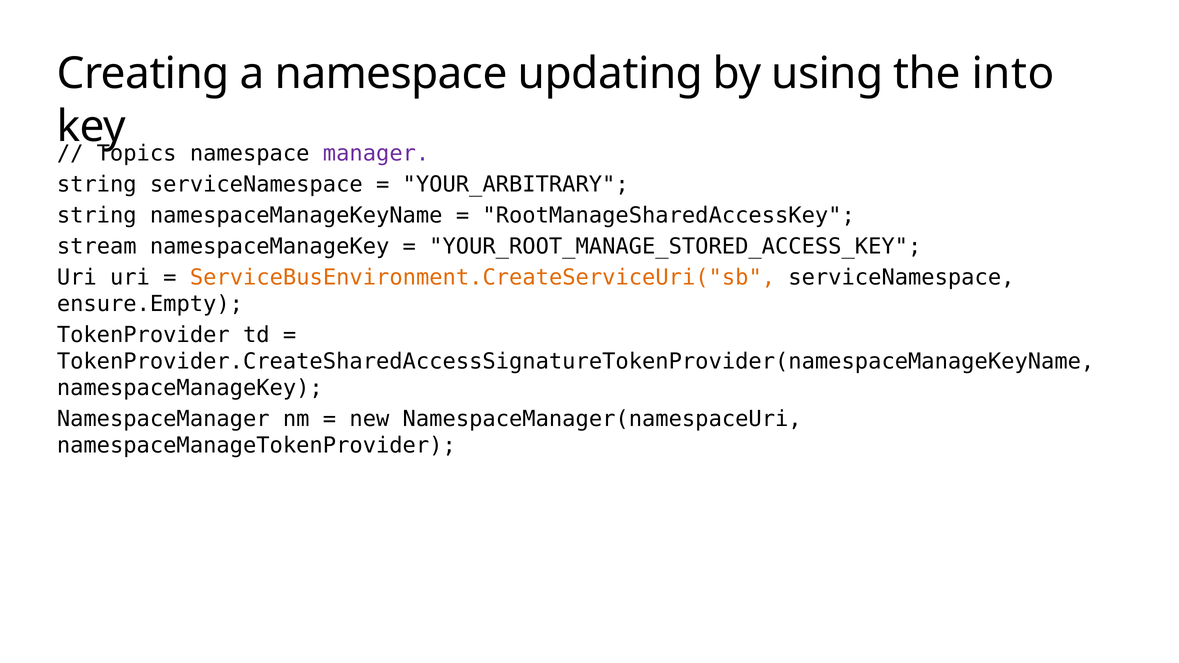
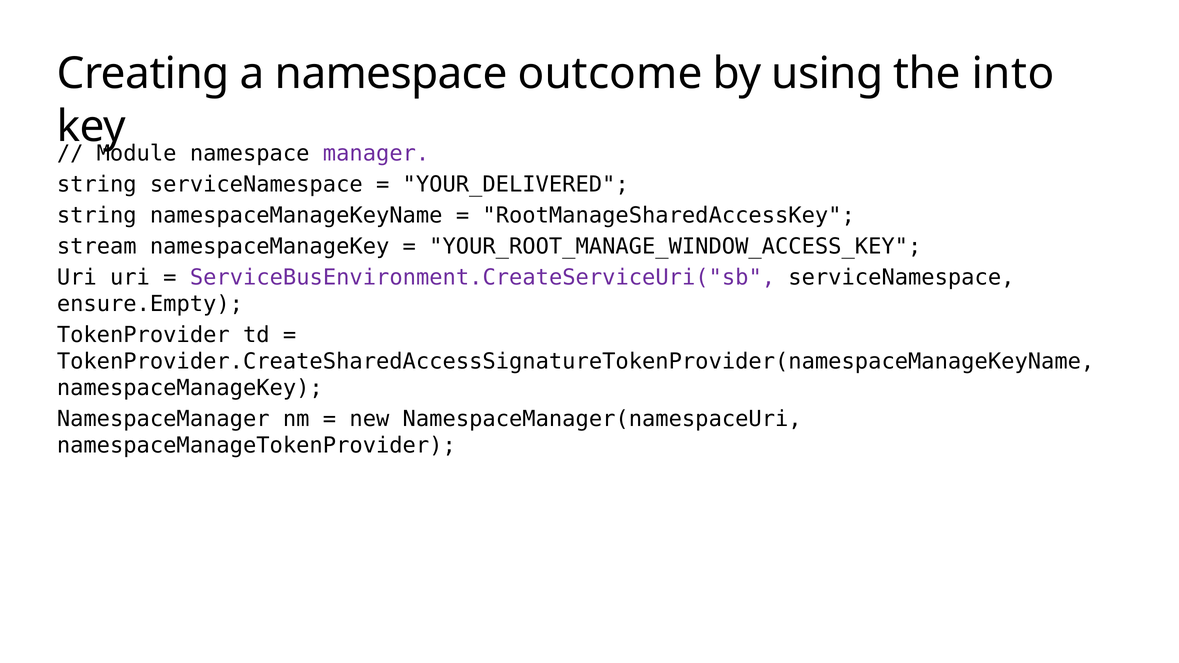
updating: updating -> outcome
Topics: Topics -> Module
YOUR_ARBITRARY: YOUR_ARBITRARY -> YOUR_DELIVERED
YOUR_ROOT_MANAGE_STORED_ACCESS_KEY: YOUR_ROOT_MANAGE_STORED_ACCESS_KEY -> YOUR_ROOT_MANAGE_WINDOW_ACCESS_KEY
ServiceBusEnvironment.CreateServiceUri("sb colour: orange -> purple
